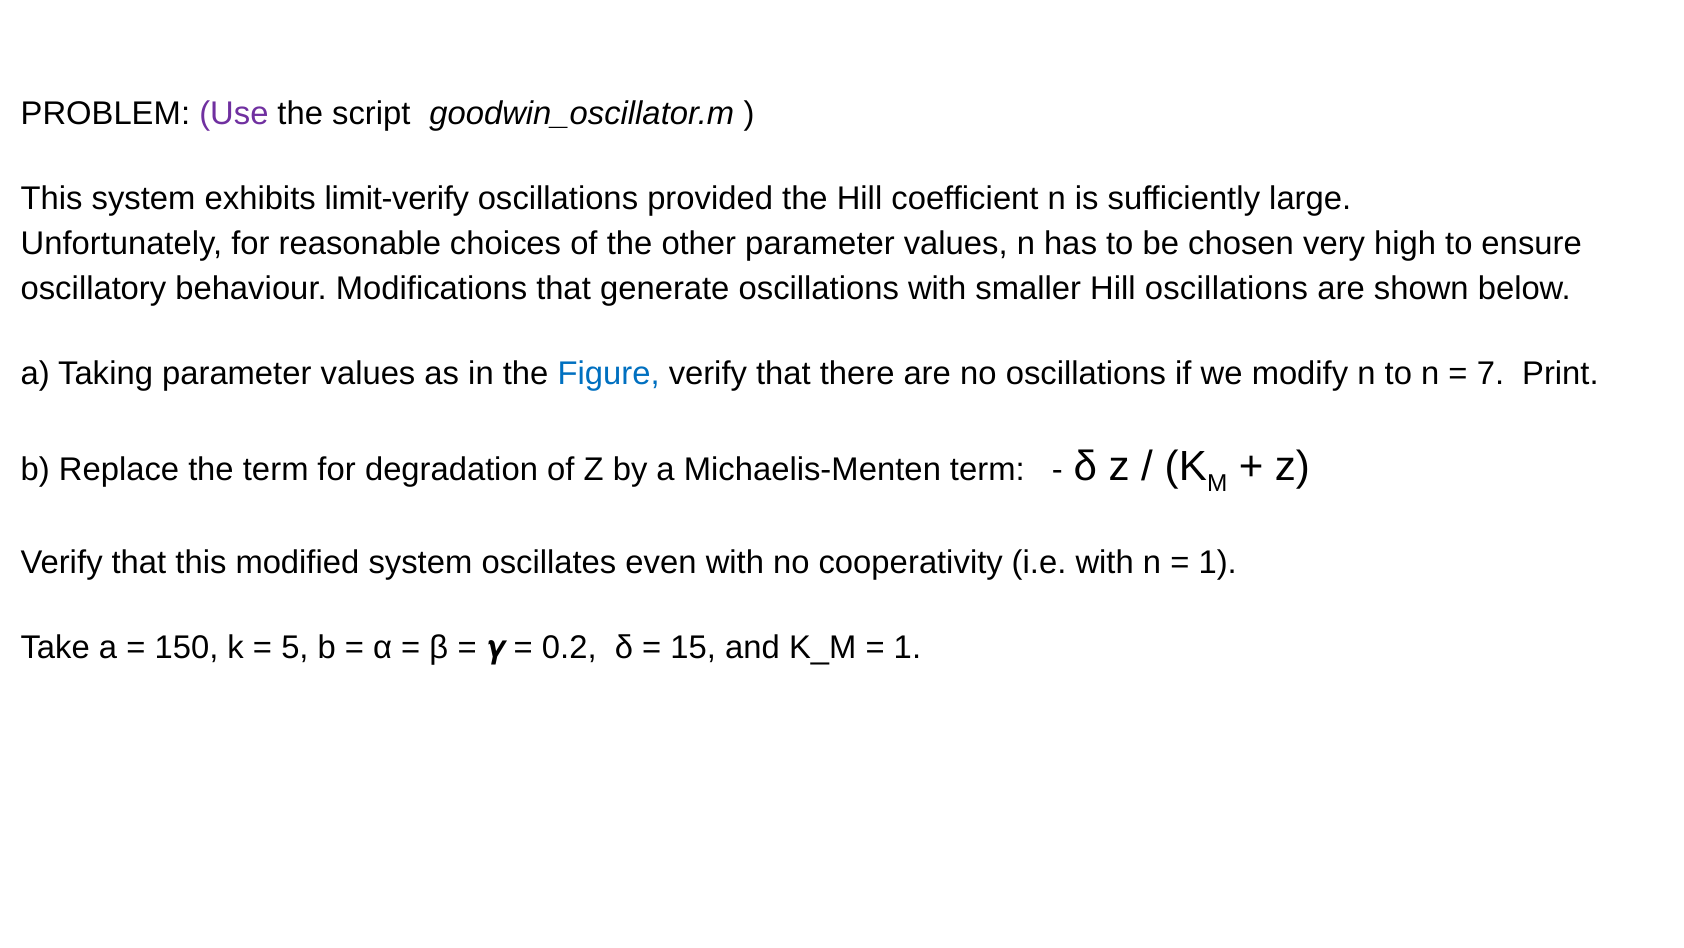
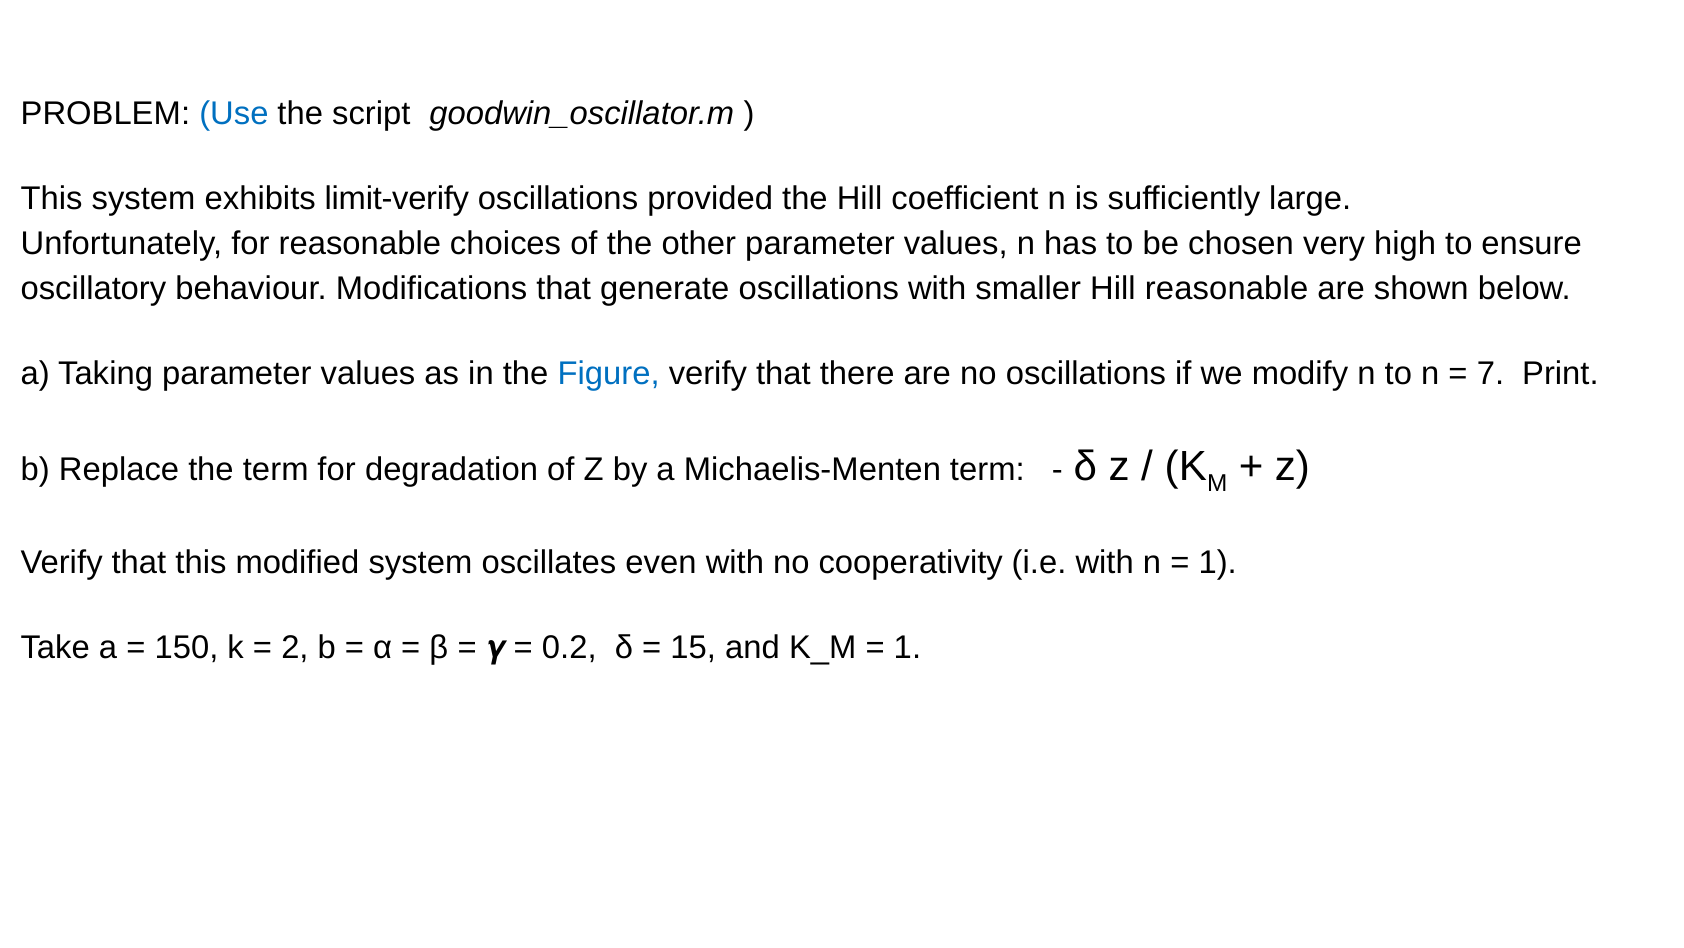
Use colour: purple -> blue
Hill oscillations: oscillations -> reasonable
5: 5 -> 2
